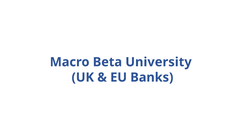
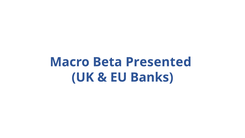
University: University -> Presented
